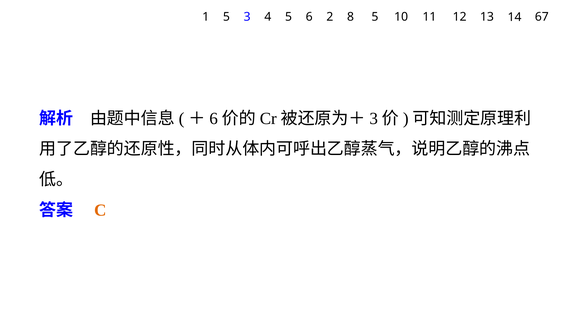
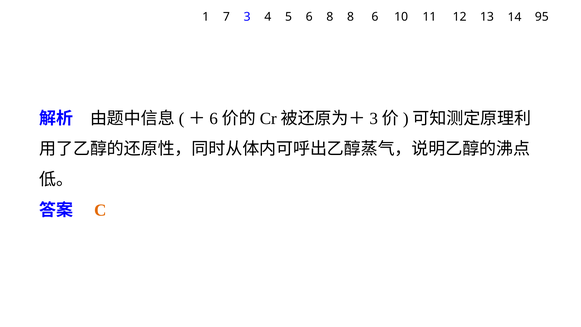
1 5: 5 -> 7
6 2: 2 -> 8
8 5: 5 -> 6
67: 67 -> 95
